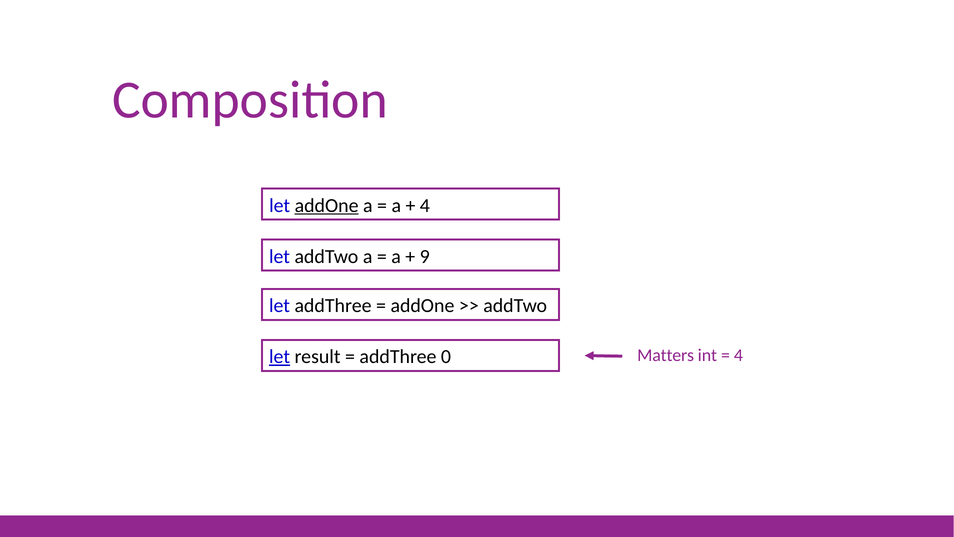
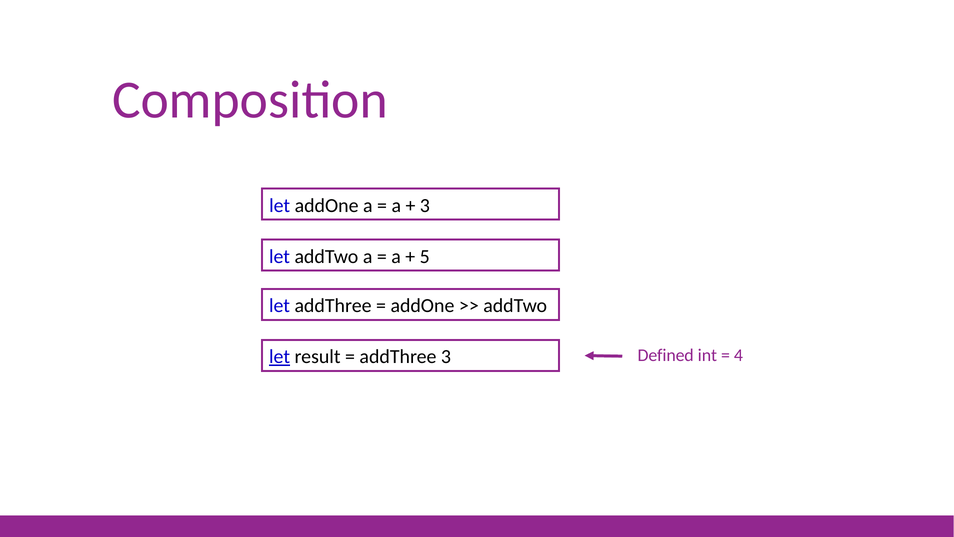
addOne at (327, 205) underline: present -> none
4 at (425, 205): 4 -> 3
9: 9 -> 5
Matters: Matters -> Defined
addThree 0: 0 -> 3
